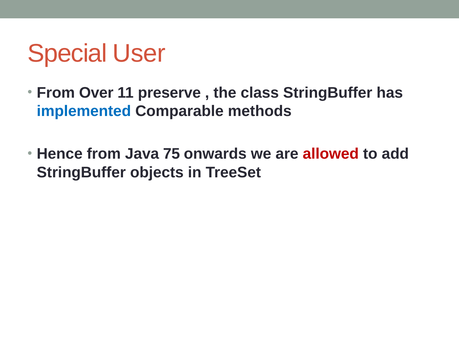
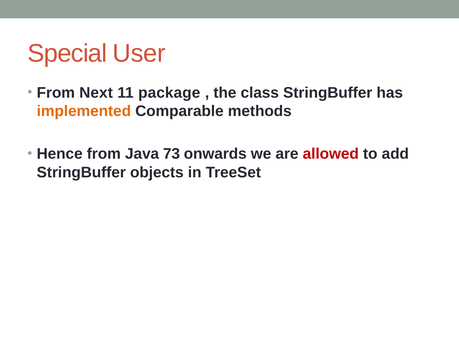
Over: Over -> Next
preserve: preserve -> package
implemented colour: blue -> orange
75: 75 -> 73
